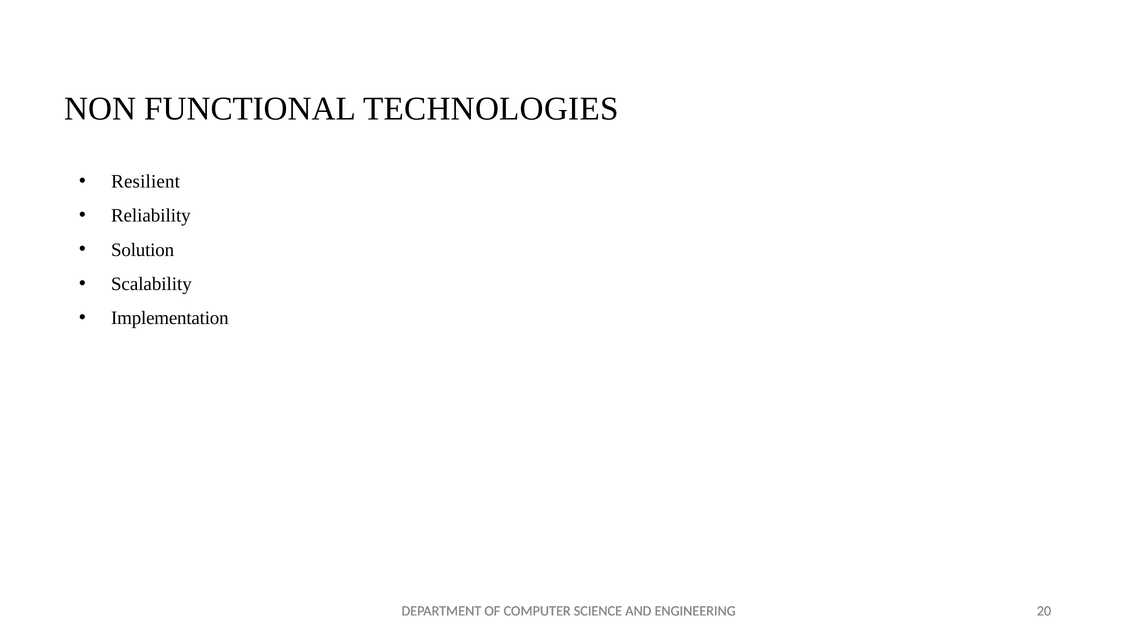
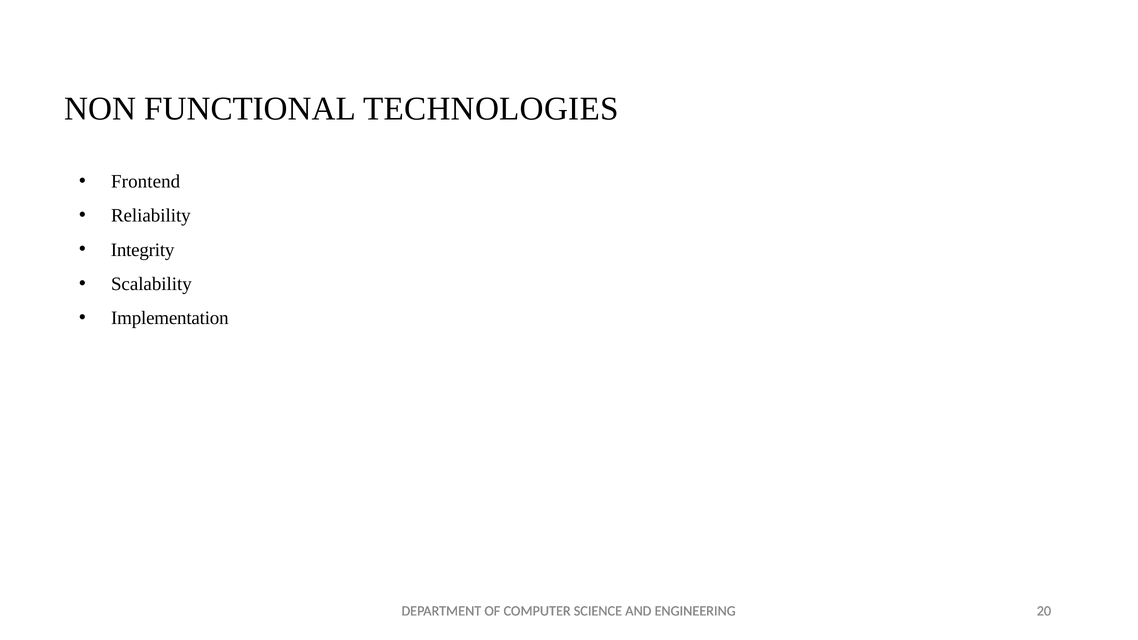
Resilient: Resilient -> Frontend
Solution: Solution -> Integrity
